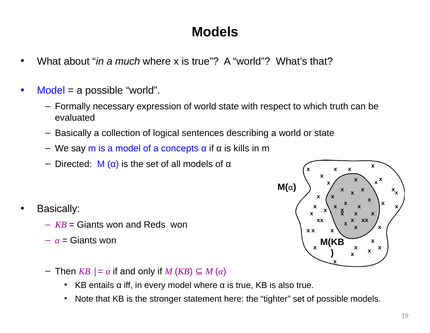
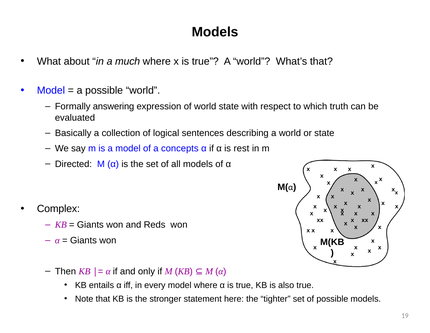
necessary: necessary -> answering
kills: kills -> rest
Basically at (58, 208): Basically -> Complex
